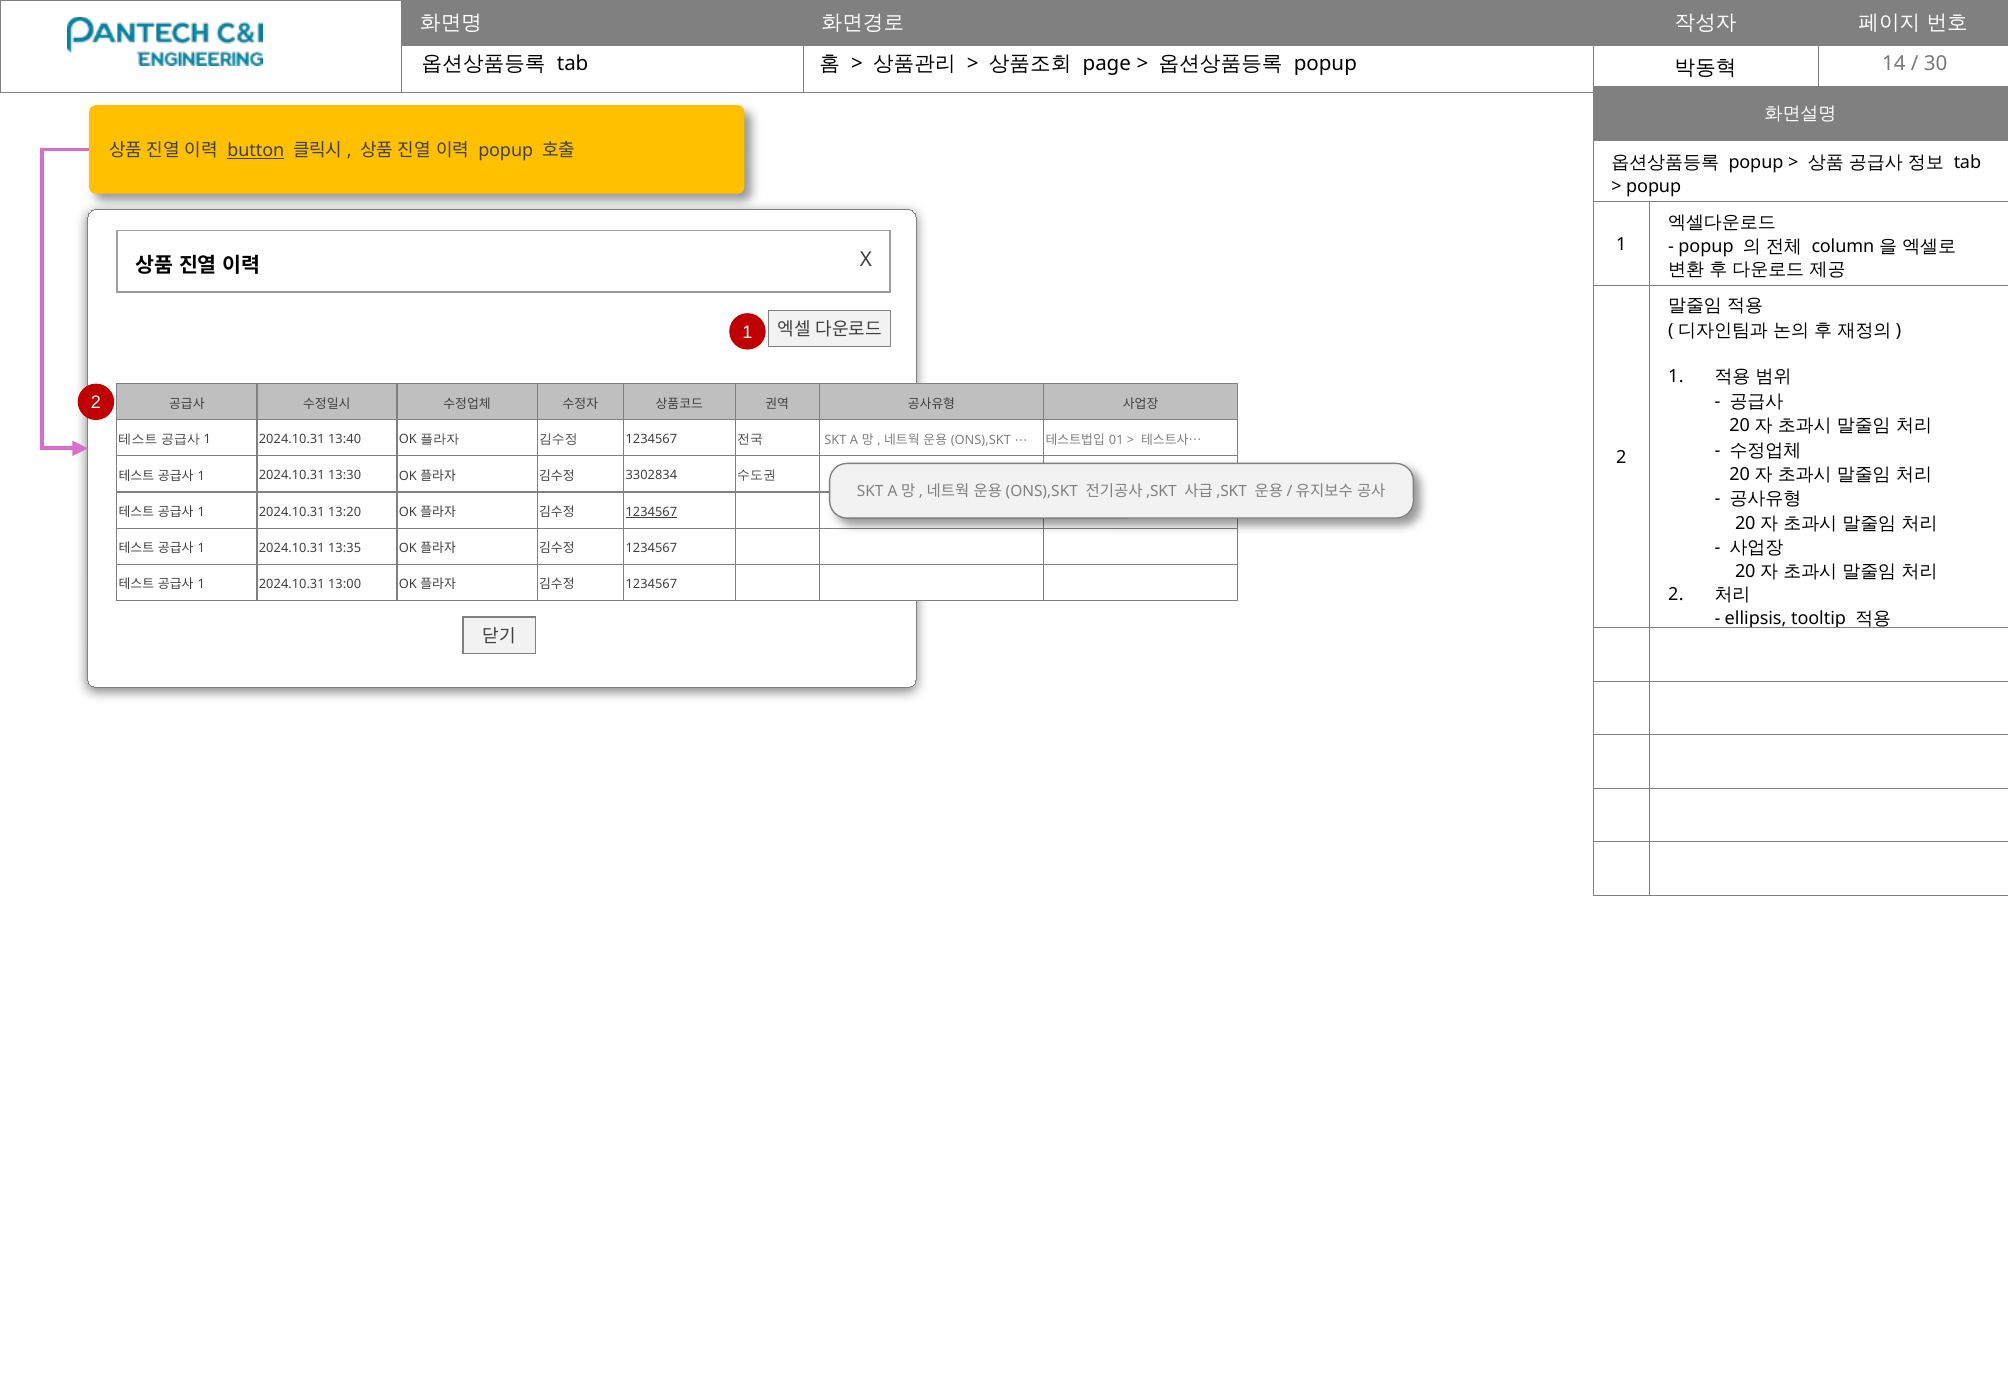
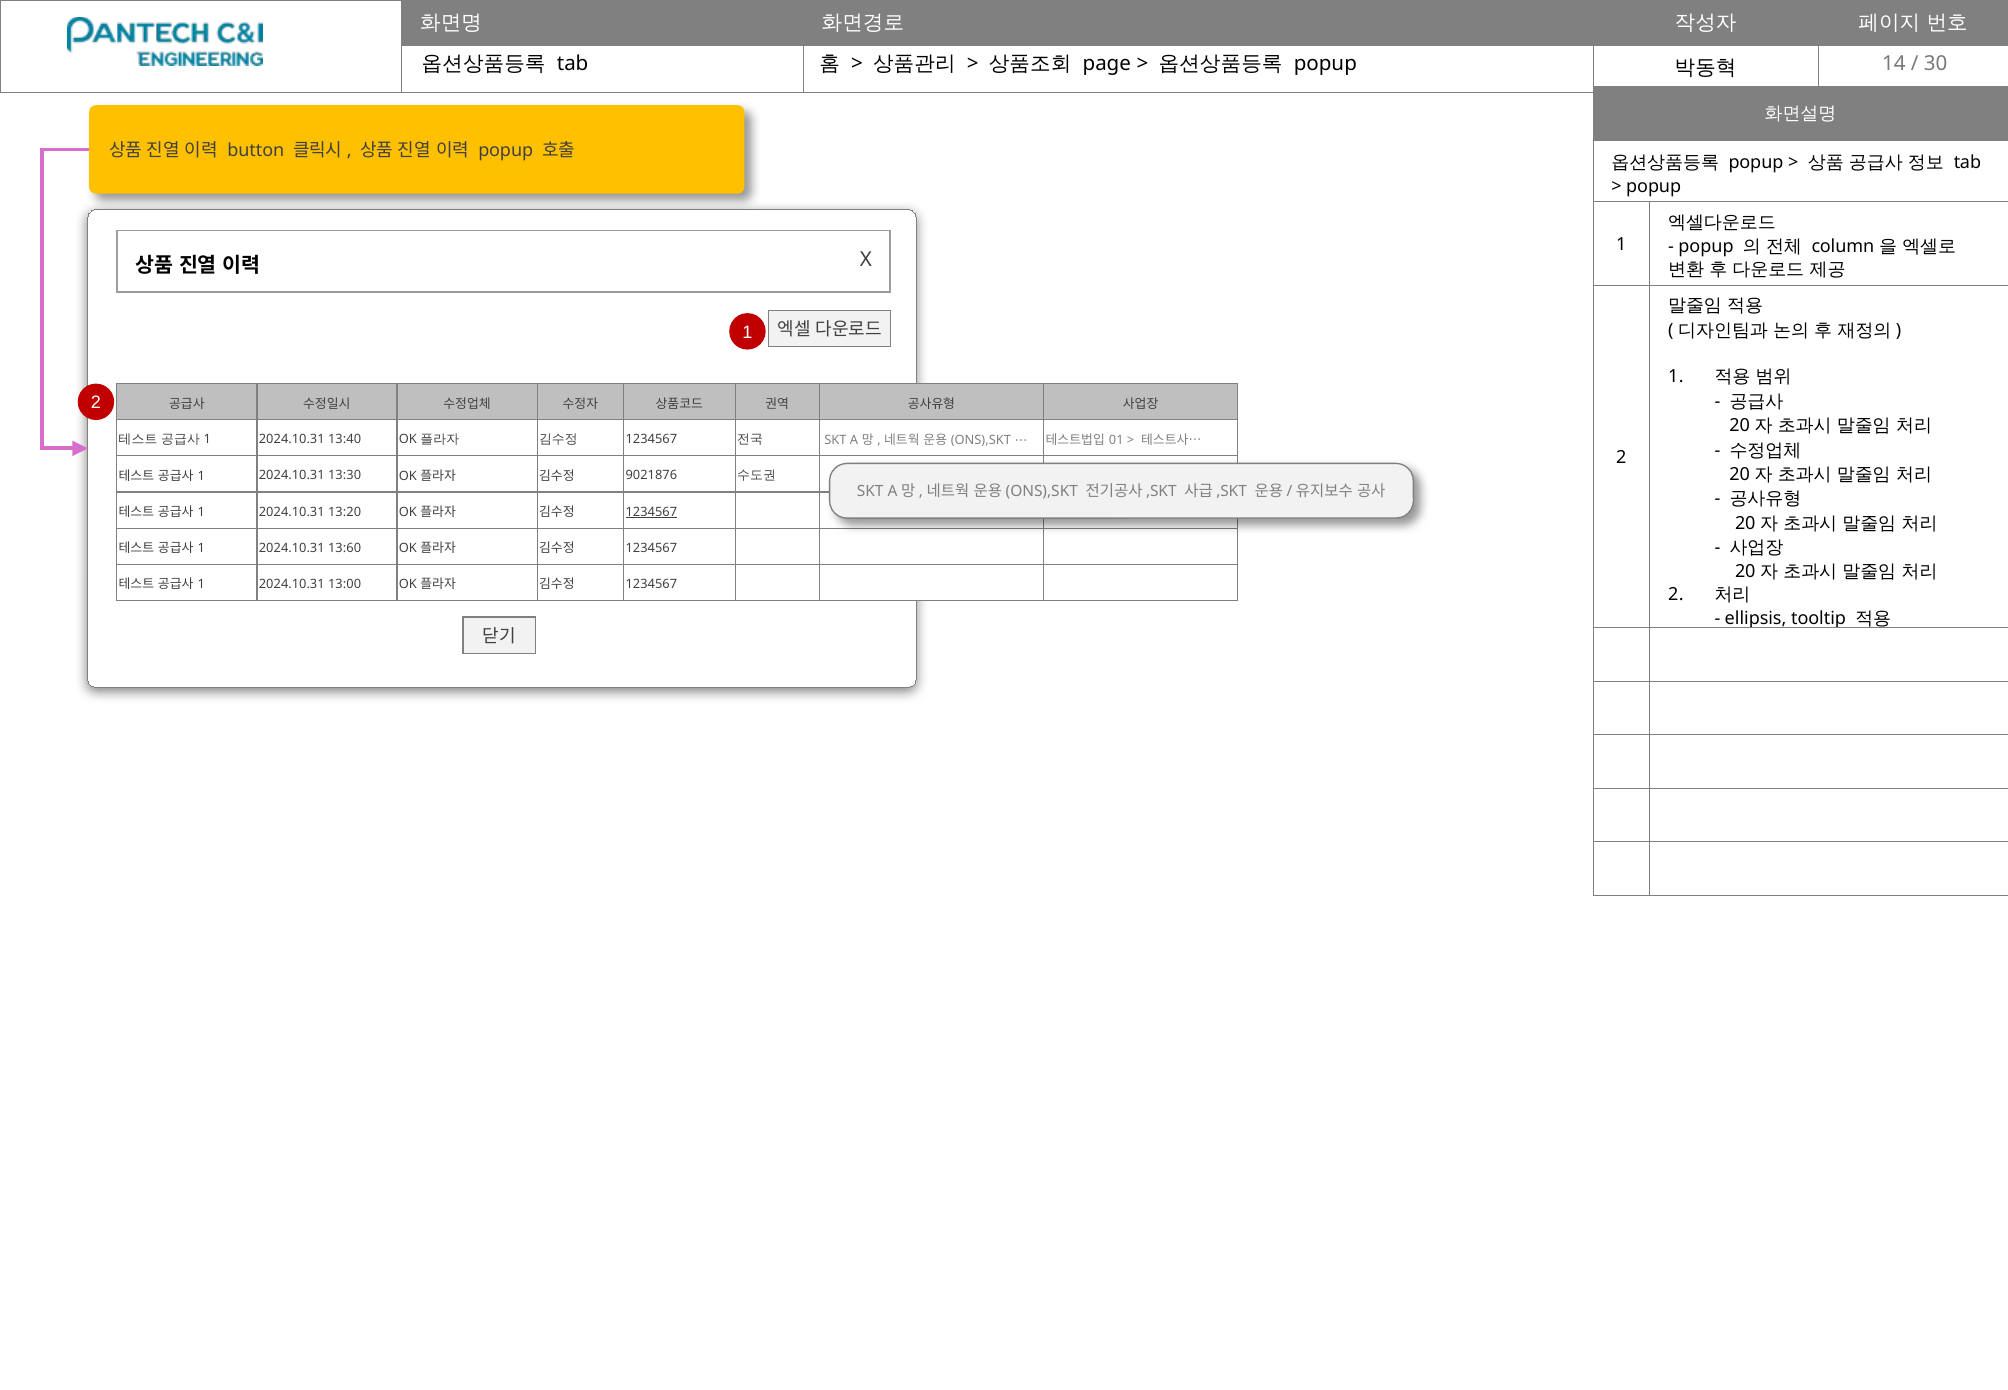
button underline: present -> none
3302834: 3302834 -> 9021876
13:35: 13:35 -> 13:60
